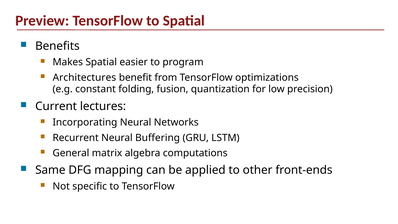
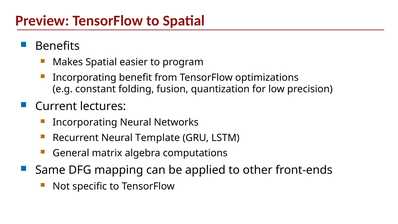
Architectures at (84, 77): Architectures -> Incorporating
Buffering: Buffering -> Template
